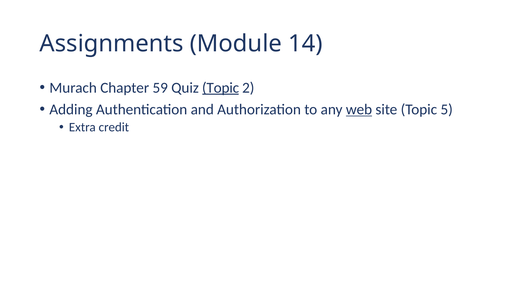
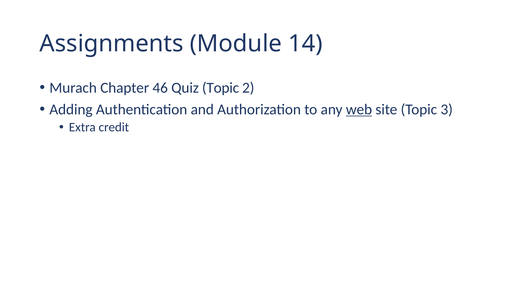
59: 59 -> 46
Topic at (221, 88) underline: present -> none
5: 5 -> 3
